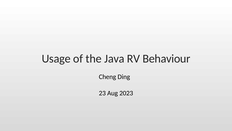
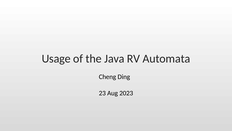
Behaviour: Behaviour -> Automata
